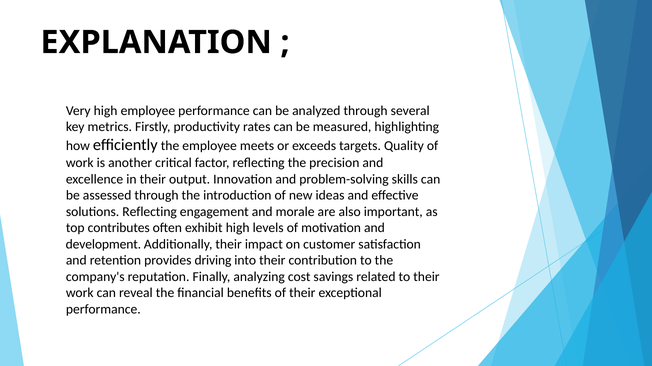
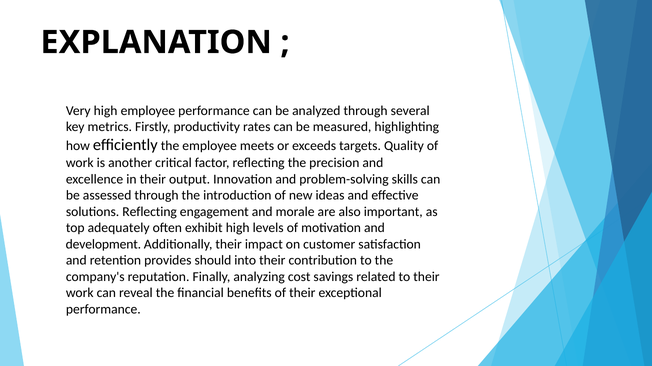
contributes: contributes -> adequately
driving: driving -> should
